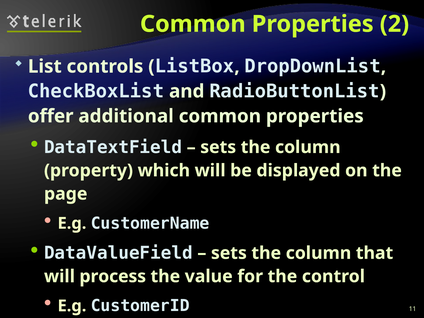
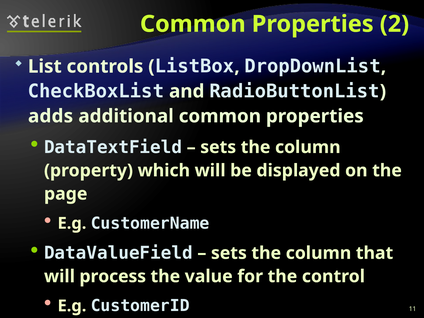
offer: offer -> adds
